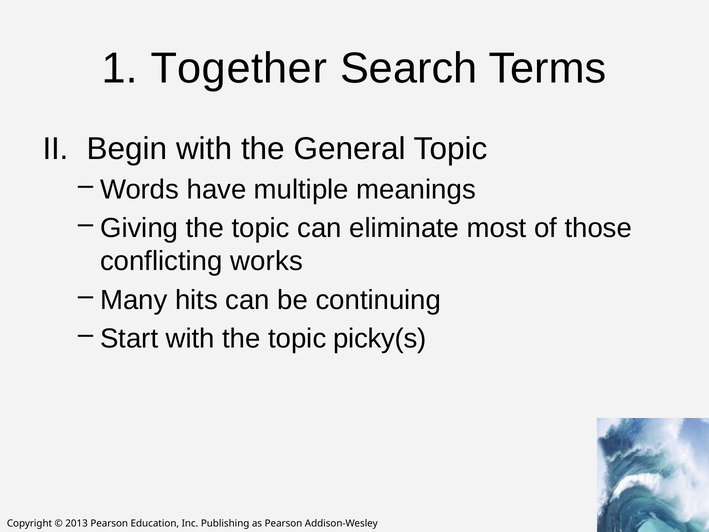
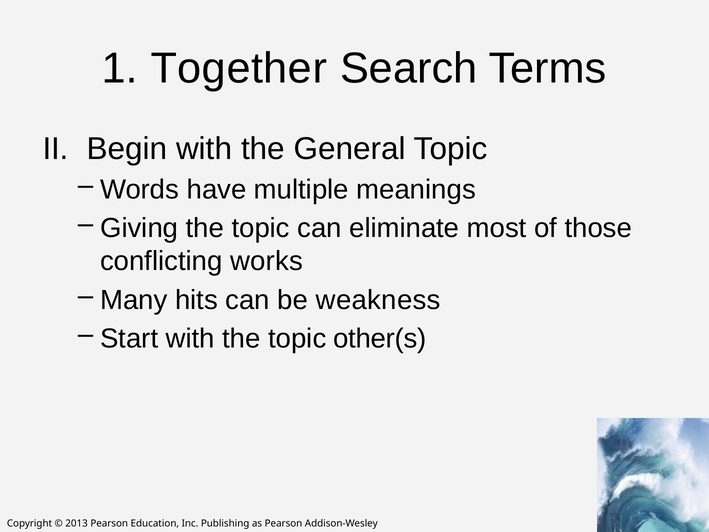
continuing: continuing -> weakness
picky(s: picky(s -> other(s
